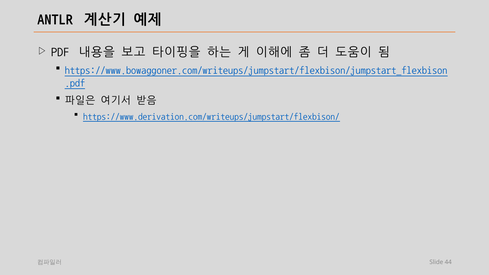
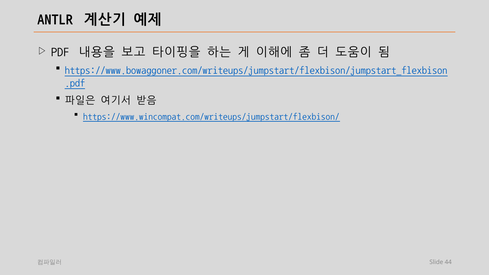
https://www.derivation.com/writeups/jumpstart/flexbison/: https://www.derivation.com/writeups/jumpstart/flexbison/ -> https://www.wincompat.com/writeups/jumpstart/flexbison/
